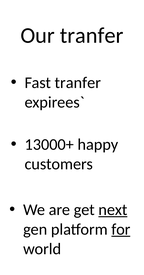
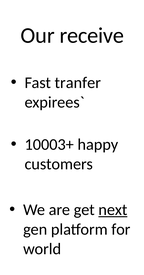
Our tranfer: tranfer -> receive
13000+: 13000+ -> 10003+
for underline: present -> none
